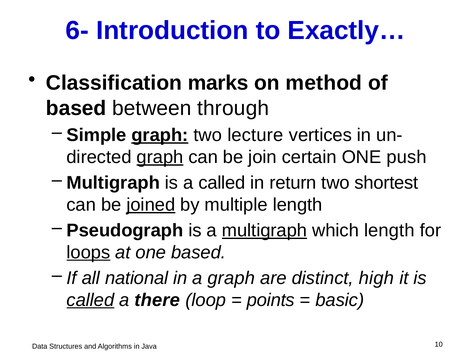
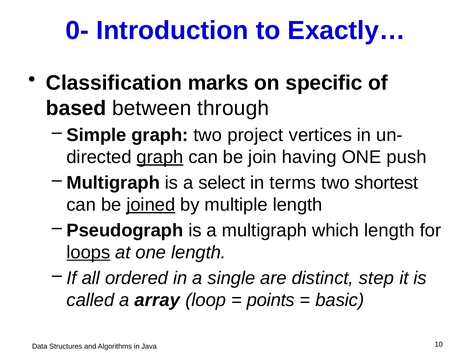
6-: 6- -> 0-
method: method -> specific
graph at (160, 135) underline: present -> none
lecture: lecture -> project
certain: certain -> having
a called: called -> select
return: return -> terms
multigraph at (265, 231) underline: present -> none
one based: based -> length
national: national -> ordered
a graph: graph -> single
high: high -> step
called at (90, 300) underline: present -> none
there: there -> array
